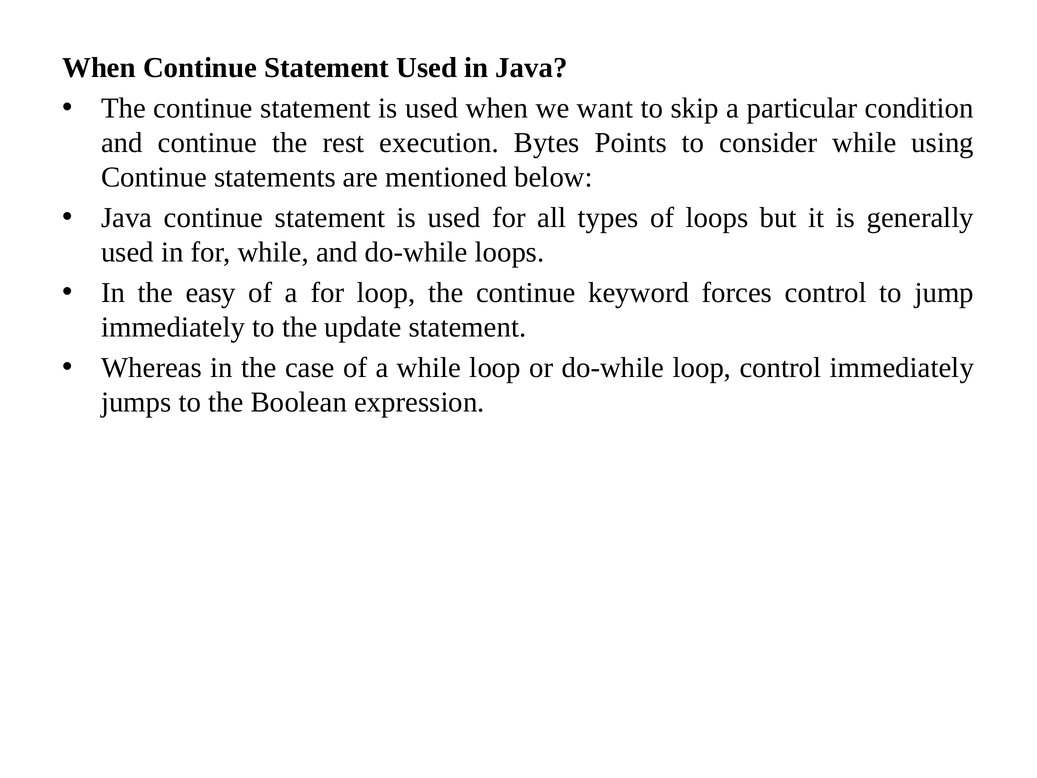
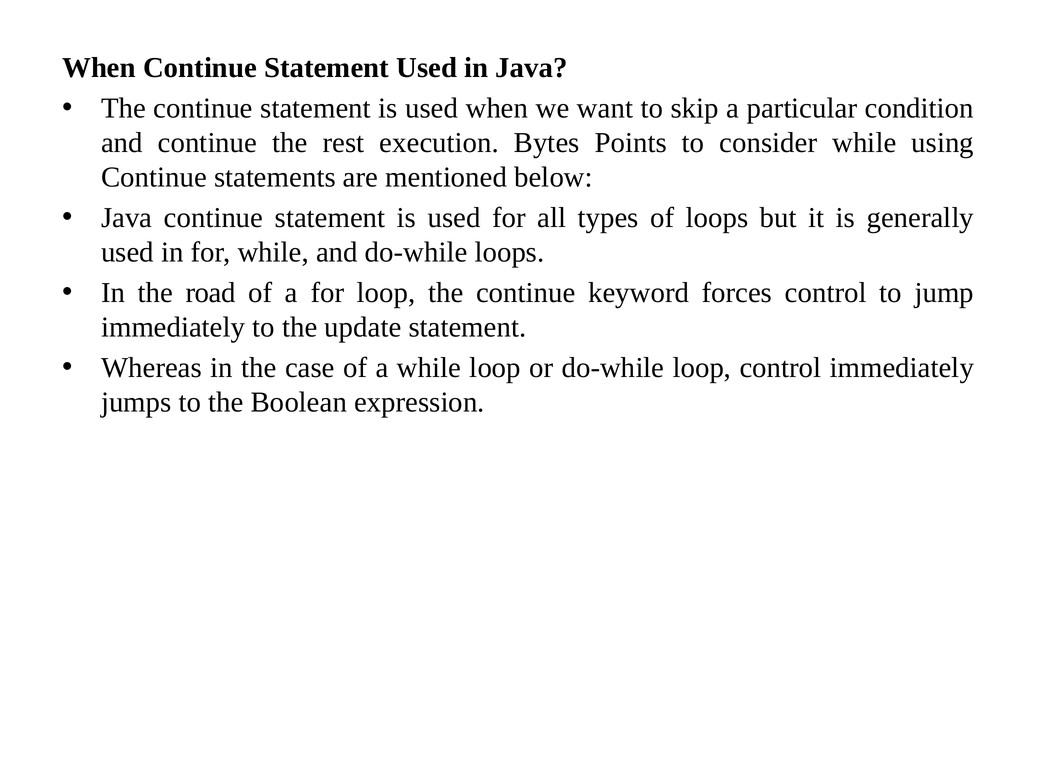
easy: easy -> road
